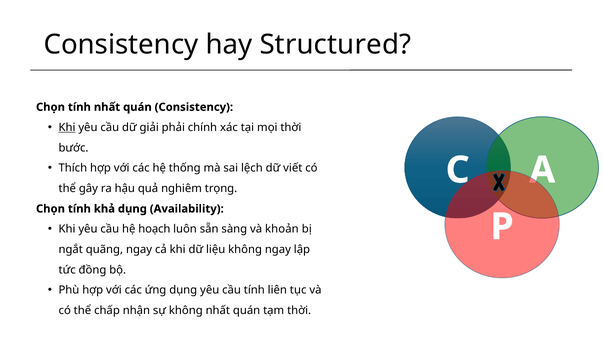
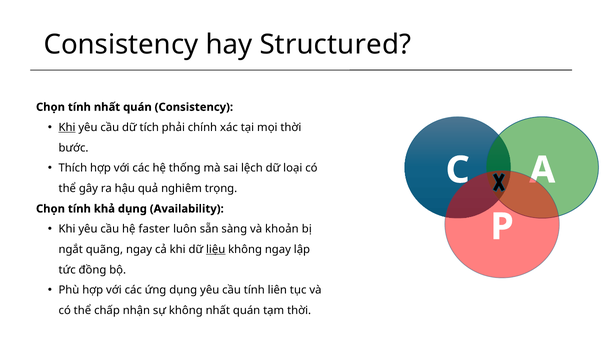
giải: giải -> tích
viết: viết -> loại
hoạch: hoạch -> faster
liệu underline: none -> present
